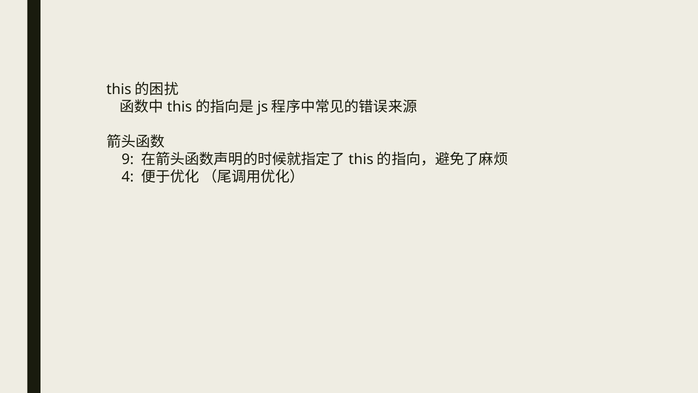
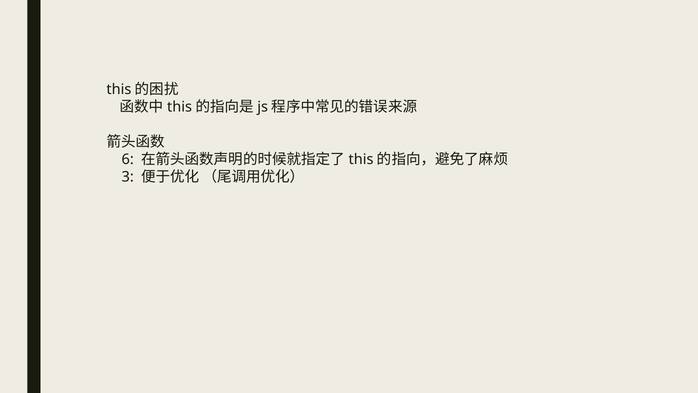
9: 9 -> 6
4: 4 -> 3
